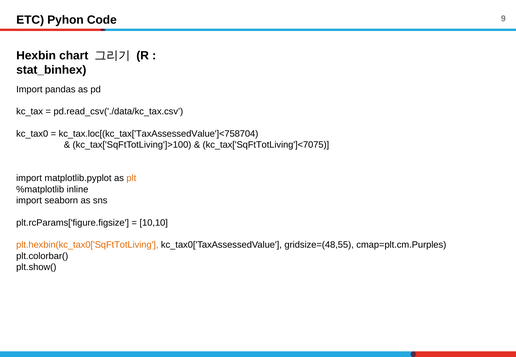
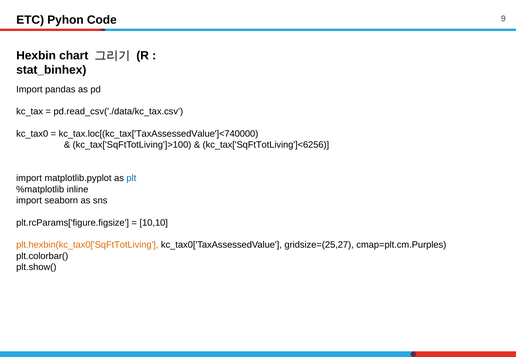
kc_tax.loc[(kc_tax['TaxAssessedValue']<758704: kc_tax.loc[(kc_tax['TaxAssessedValue']<758704 -> kc_tax.loc[(kc_tax['TaxAssessedValue']<740000
kc_tax['SqFtTotLiving']<7075: kc_tax['SqFtTotLiving']<7075 -> kc_tax['SqFtTotLiving']<6256
plt colour: orange -> blue
gridsize=(48,55: gridsize=(48,55 -> gridsize=(25,27
